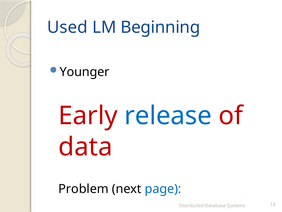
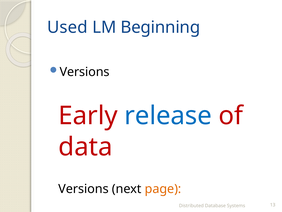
Younger at (85, 72): Younger -> Versions
Problem at (83, 188): Problem -> Versions
page colour: blue -> orange
